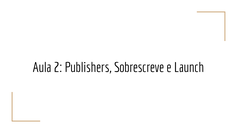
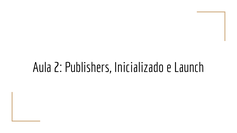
Sobrescreve: Sobrescreve -> Inicializado
